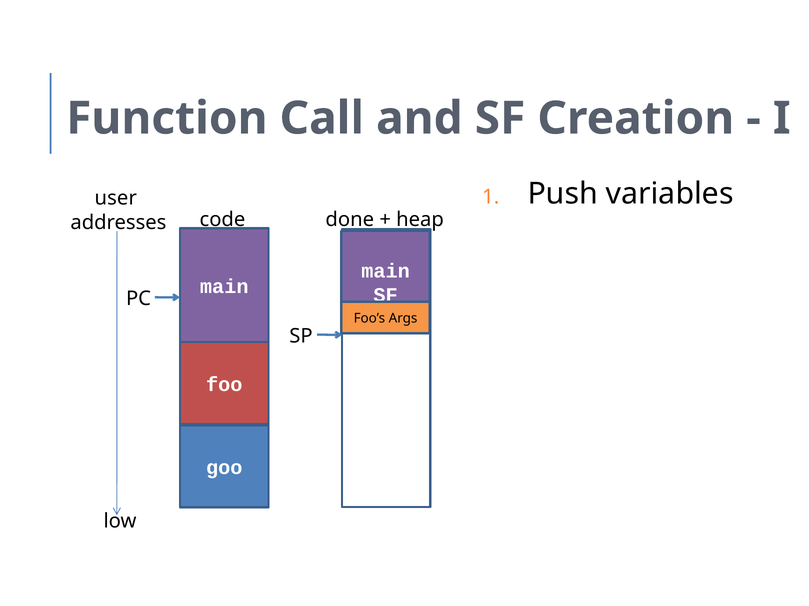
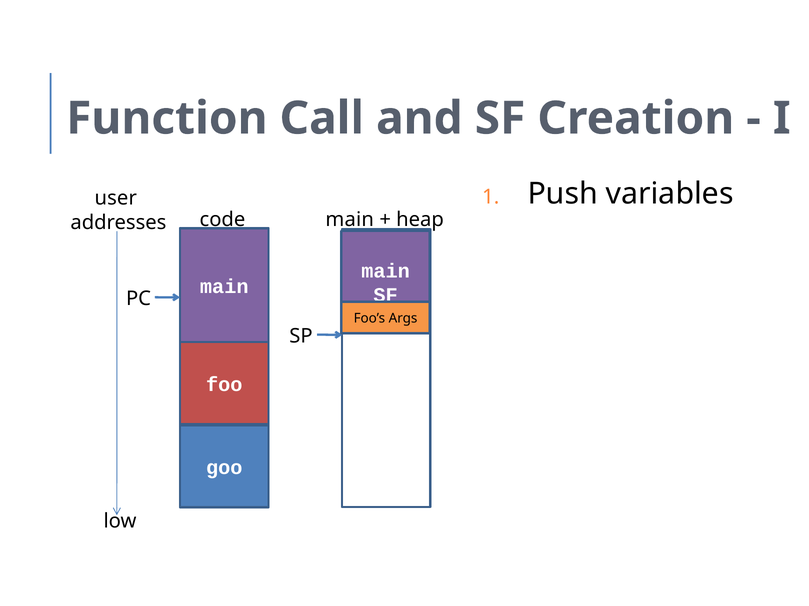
done at (350, 220): done -> main
